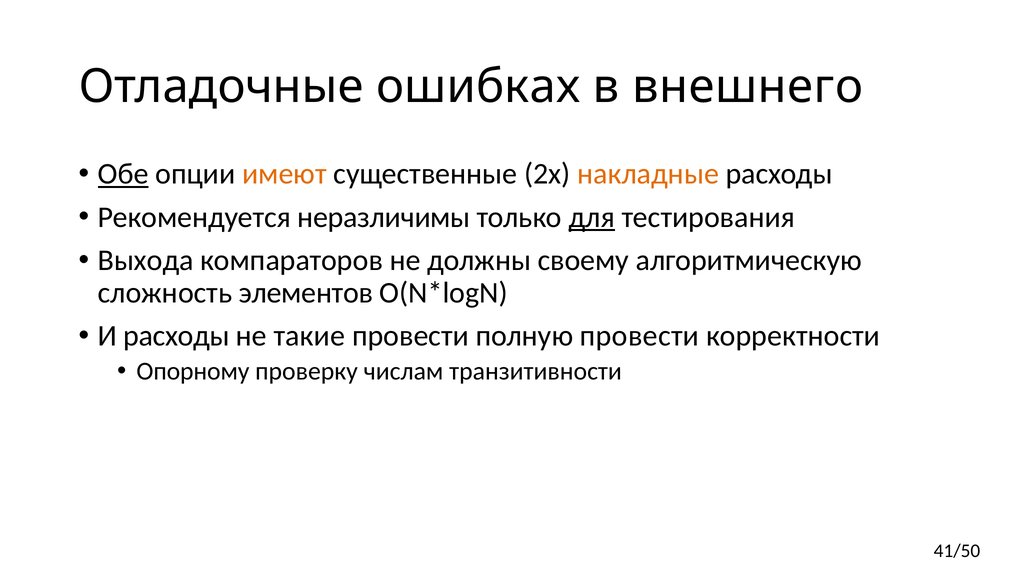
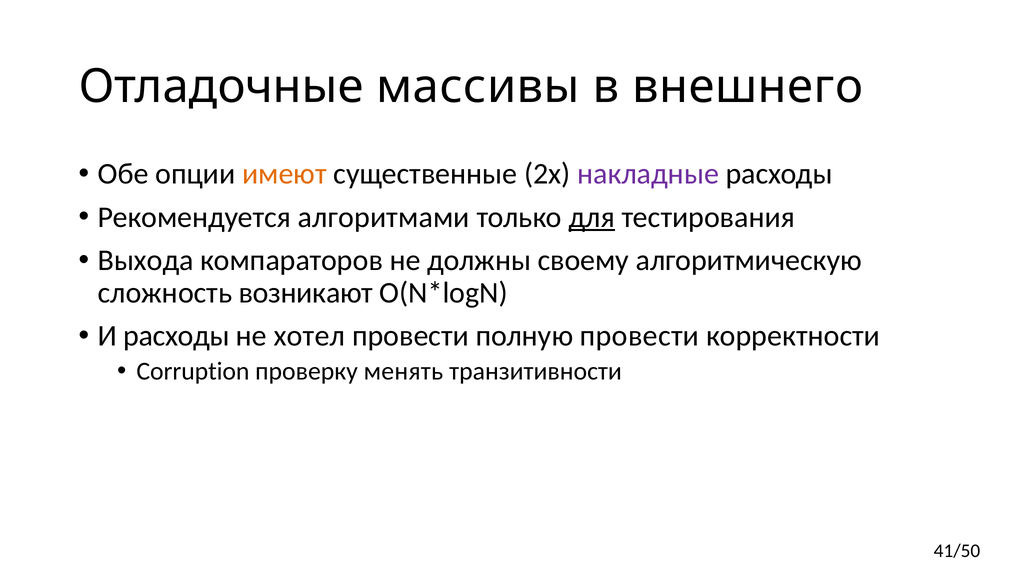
ошибках: ошибках -> массивы
Обе underline: present -> none
накладные colour: orange -> purple
неразличимы: неразличимы -> алгоритмами
элементов: элементов -> возникают
такие: такие -> хотел
Опорному: Опорному -> Corruption
числам: числам -> менять
